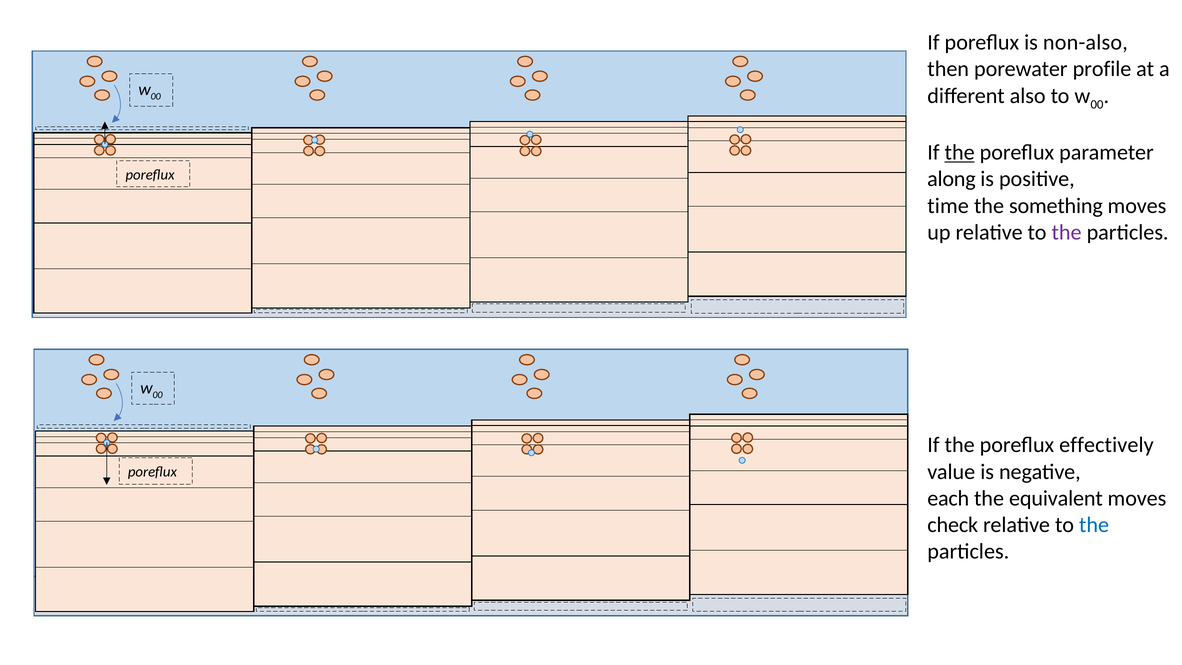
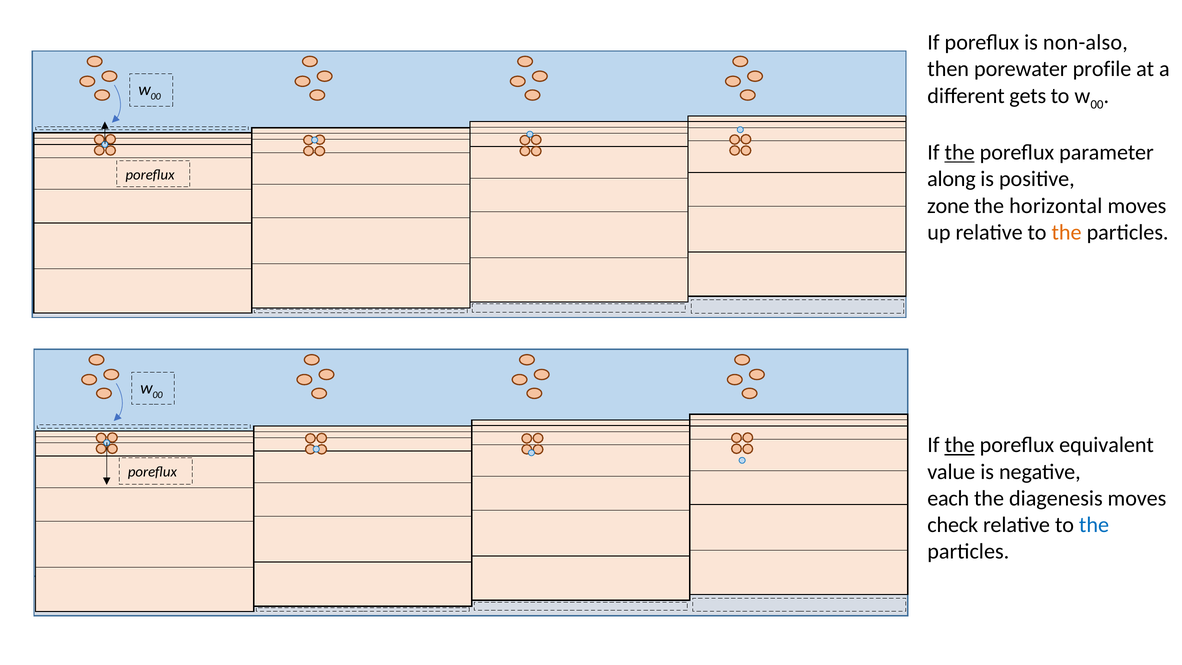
also: also -> gets
time: time -> zone
something: something -> horizontal
the at (1067, 232) colour: purple -> orange
the at (960, 445) underline: none -> present
effectively: effectively -> equivalent
equivalent: equivalent -> diagenesis
